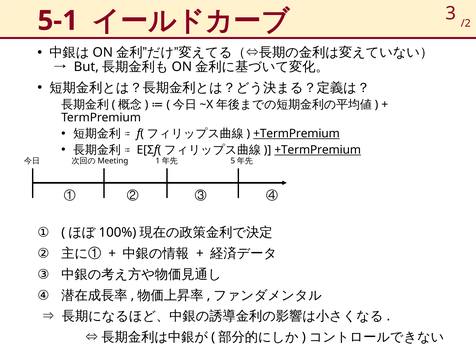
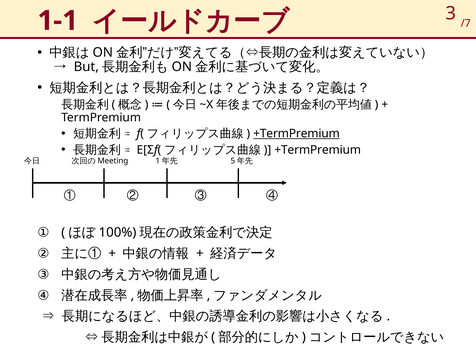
/2: /2 -> /7
5-1: 5-1 -> 1-1
+TermPremium at (318, 150) underline: present -> none
